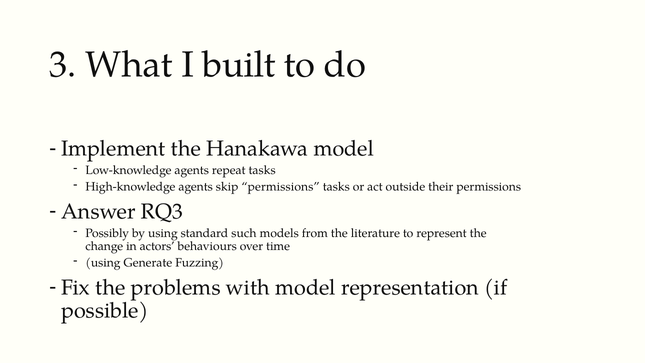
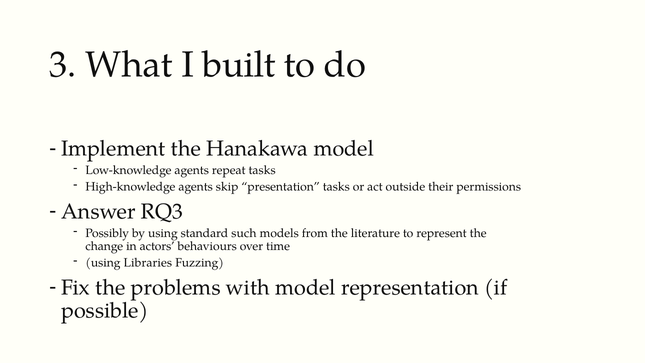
skip permissions: permissions -> presentation
Generate: Generate -> Libraries
